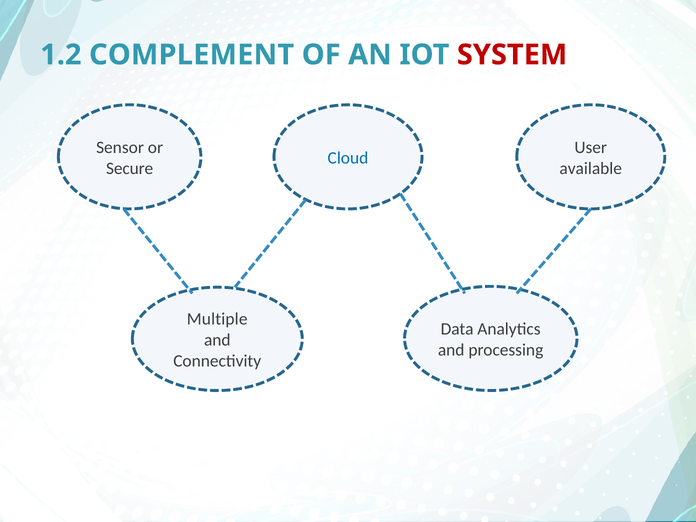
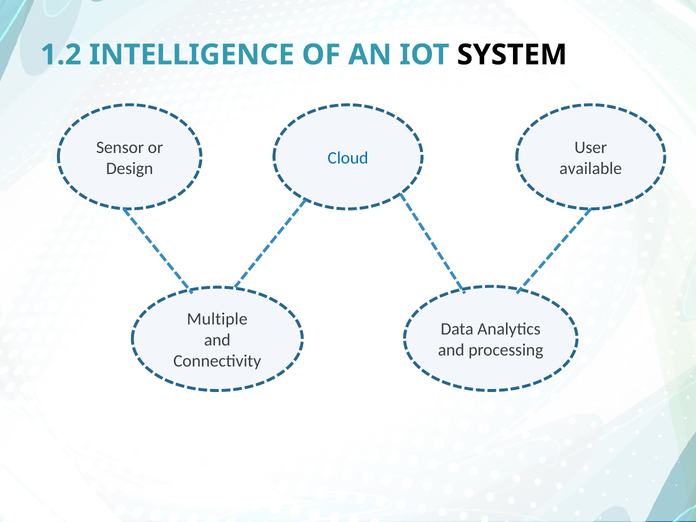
COMPLEMENT: COMPLEMENT -> INTELLIGENCE
SYSTEM colour: red -> black
Secure: Secure -> Design
